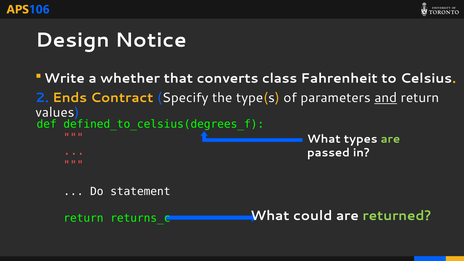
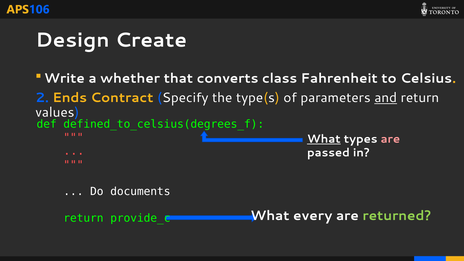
Notice: Notice -> Create
What at (324, 139) underline: none -> present
are at (390, 139) colour: light green -> pink
statement: statement -> documents
could: could -> every
returns_c: returns_c -> provide_c
